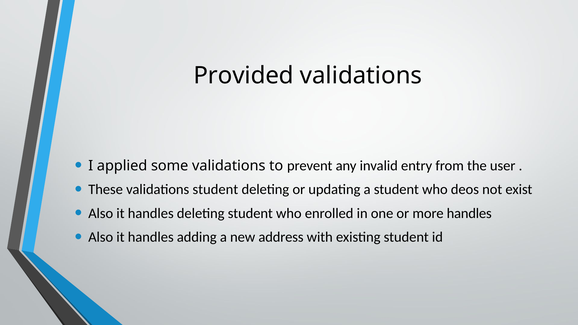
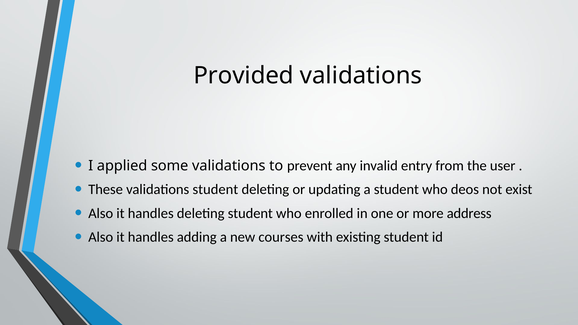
more handles: handles -> address
address: address -> courses
